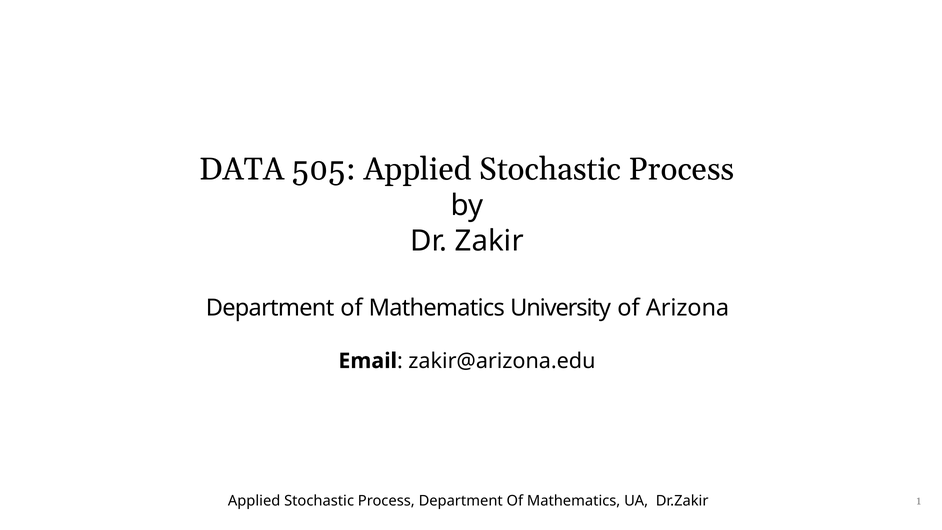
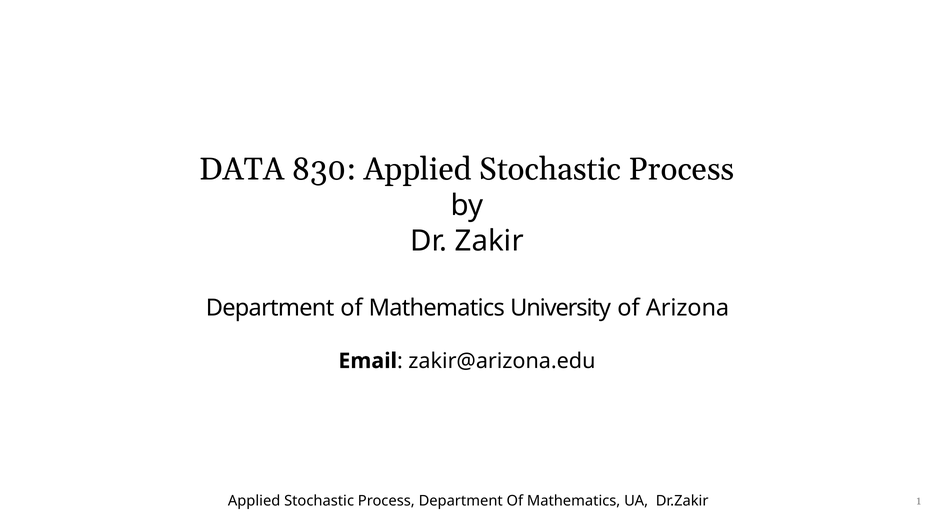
505: 505 -> 830
